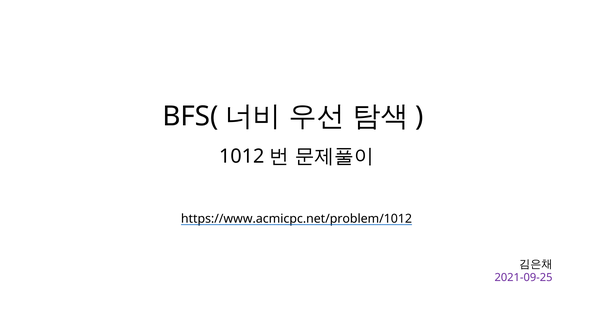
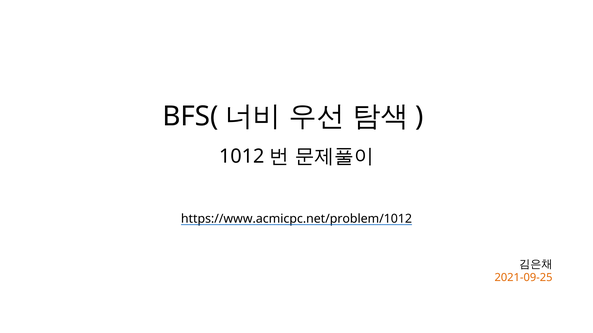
2021-09-25 colour: purple -> orange
